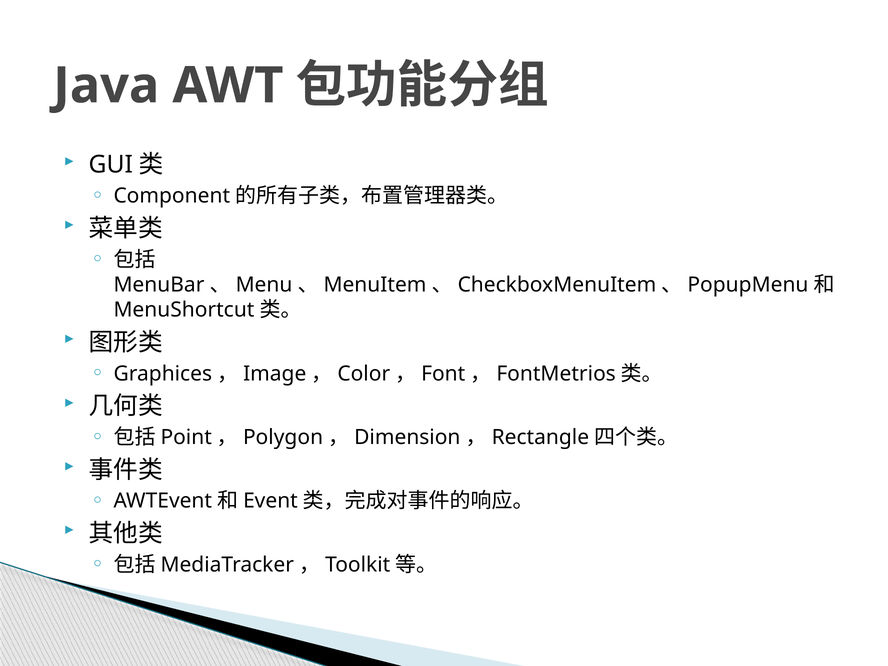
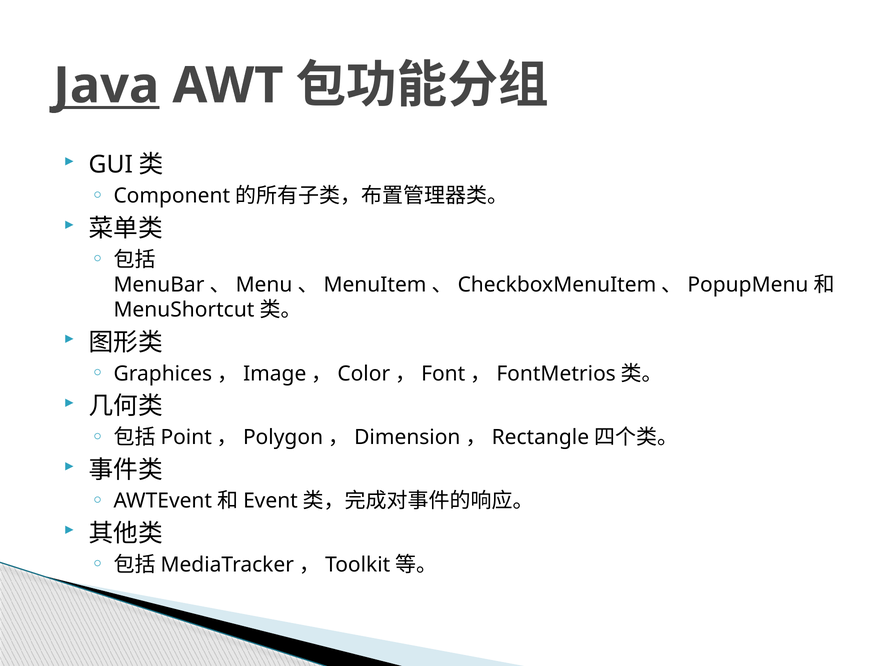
Java underline: none -> present
